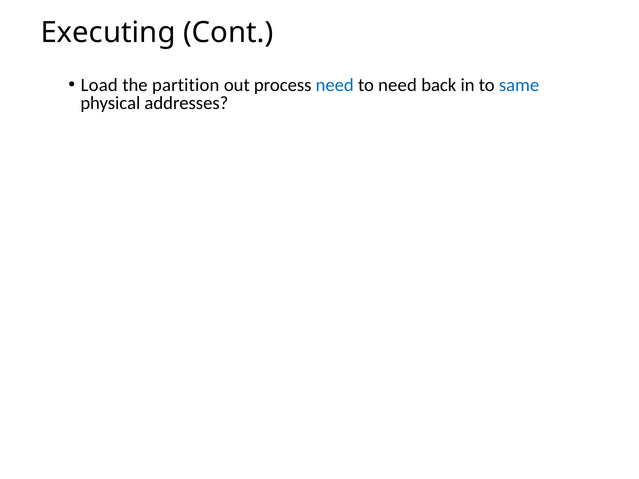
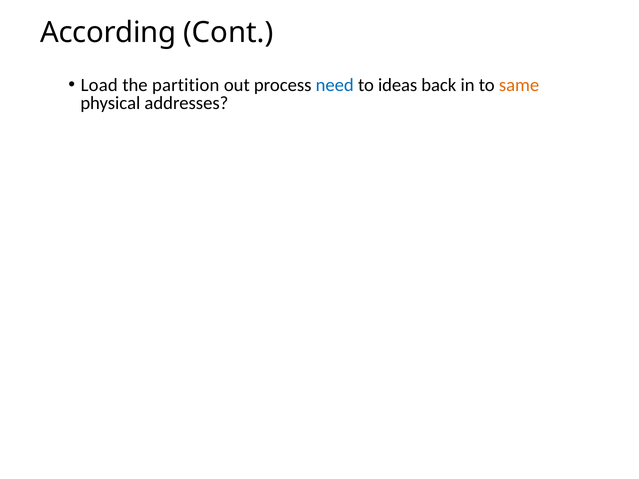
Executing: Executing -> According
to need: need -> ideas
same colour: blue -> orange
